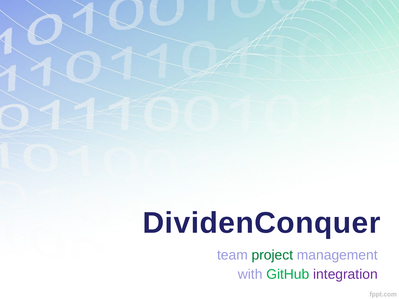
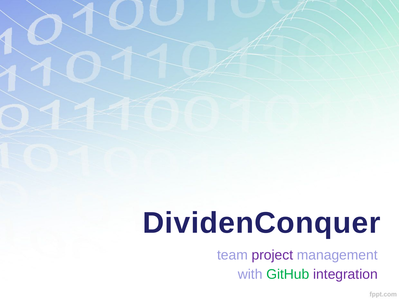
project colour: green -> purple
